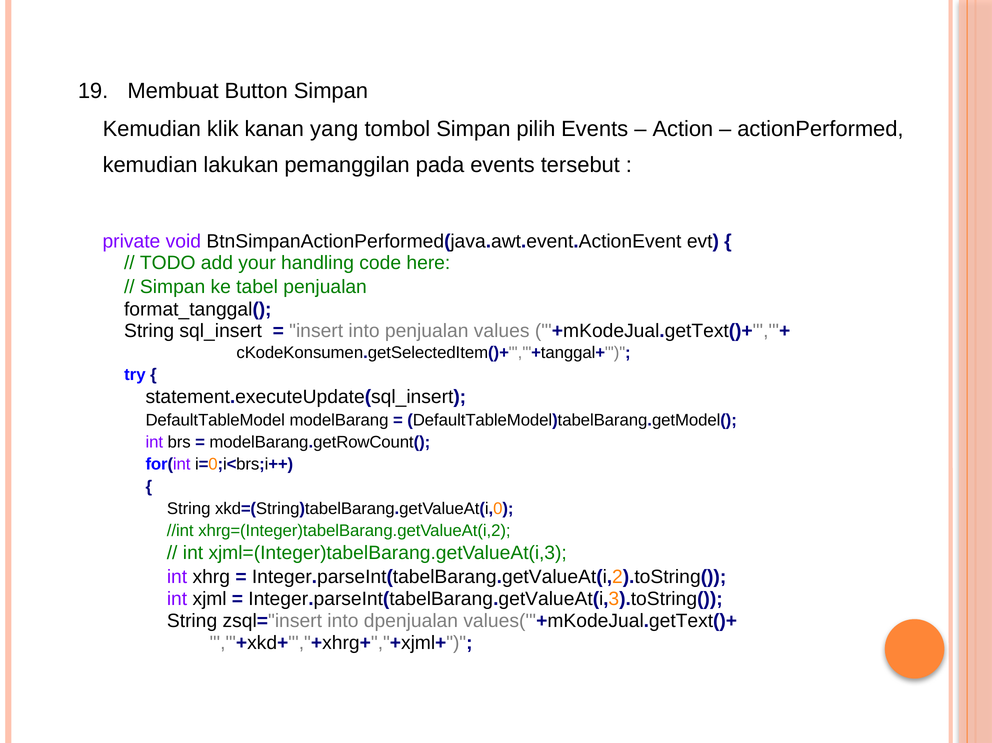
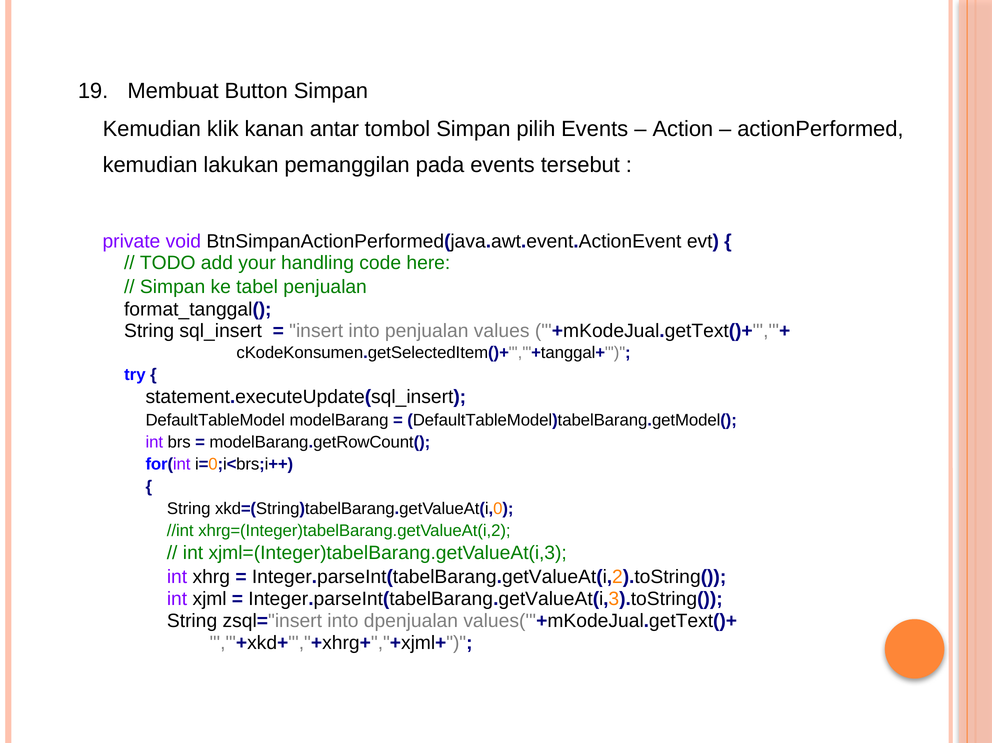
yang: yang -> antar
